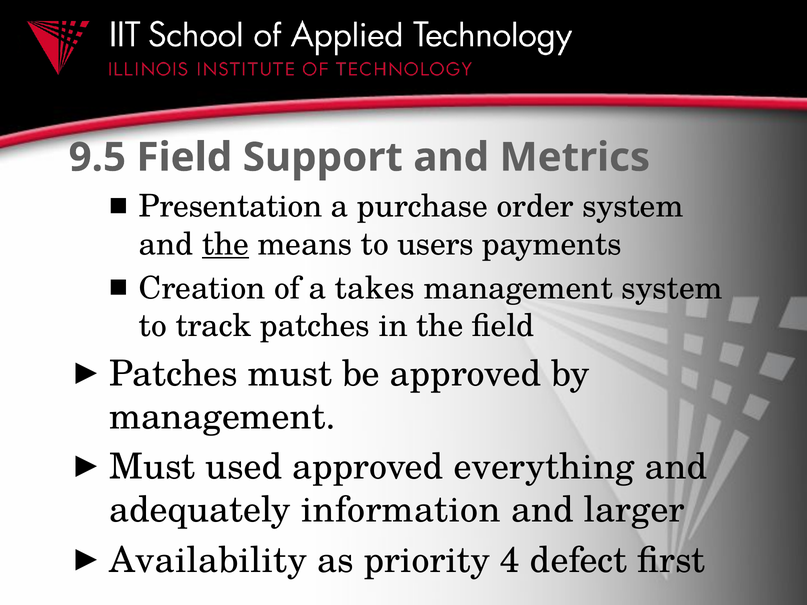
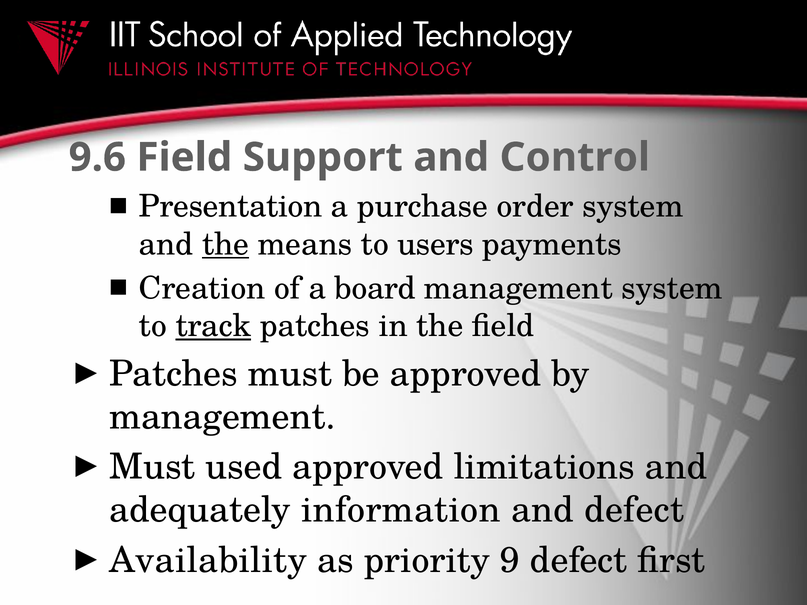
9.5: 9.5 -> 9.6
Metrics: Metrics -> Control
takes: takes -> board
track underline: none -> present
everything: everything -> limitations
and larger: larger -> defect
4: 4 -> 9
